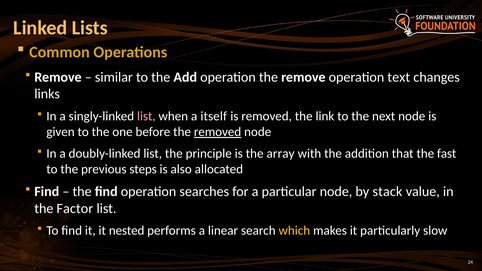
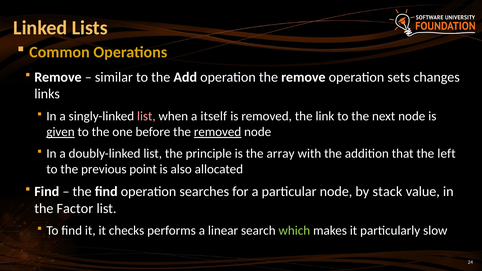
text: text -> sets
given underline: none -> present
fast: fast -> left
steps: steps -> point
nested: nested -> checks
which colour: yellow -> light green
